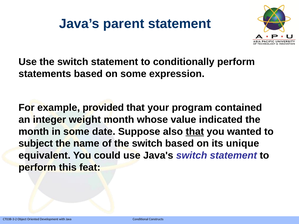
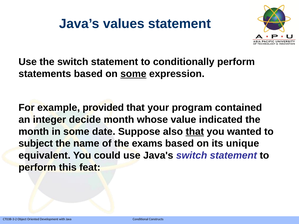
parent: parent -> values
some at (133, 74) underline: none -> present
weight: weight -> decide
of the switch: switch -> exams
